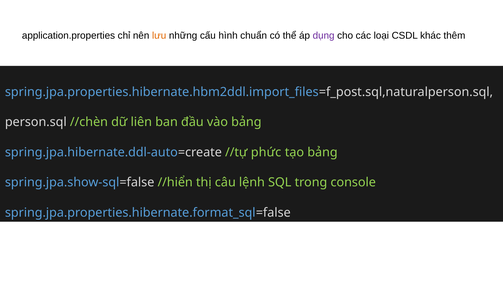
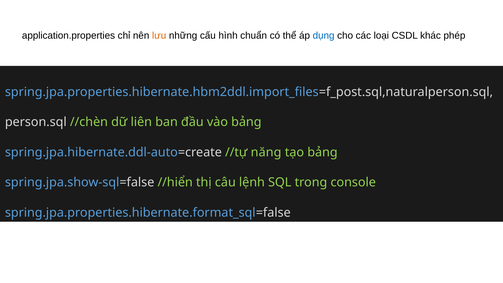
dụng colour: purple -> blue
thêm: thêm -> phép
phức: phức -> năng
